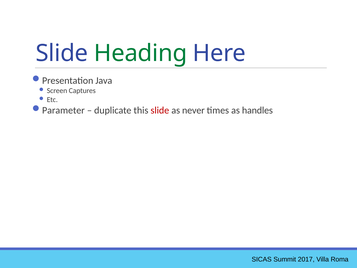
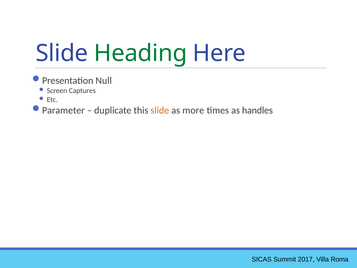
Java: Java -> Null
slide at (160, 110) colour: red -> orange
never: never -> more
